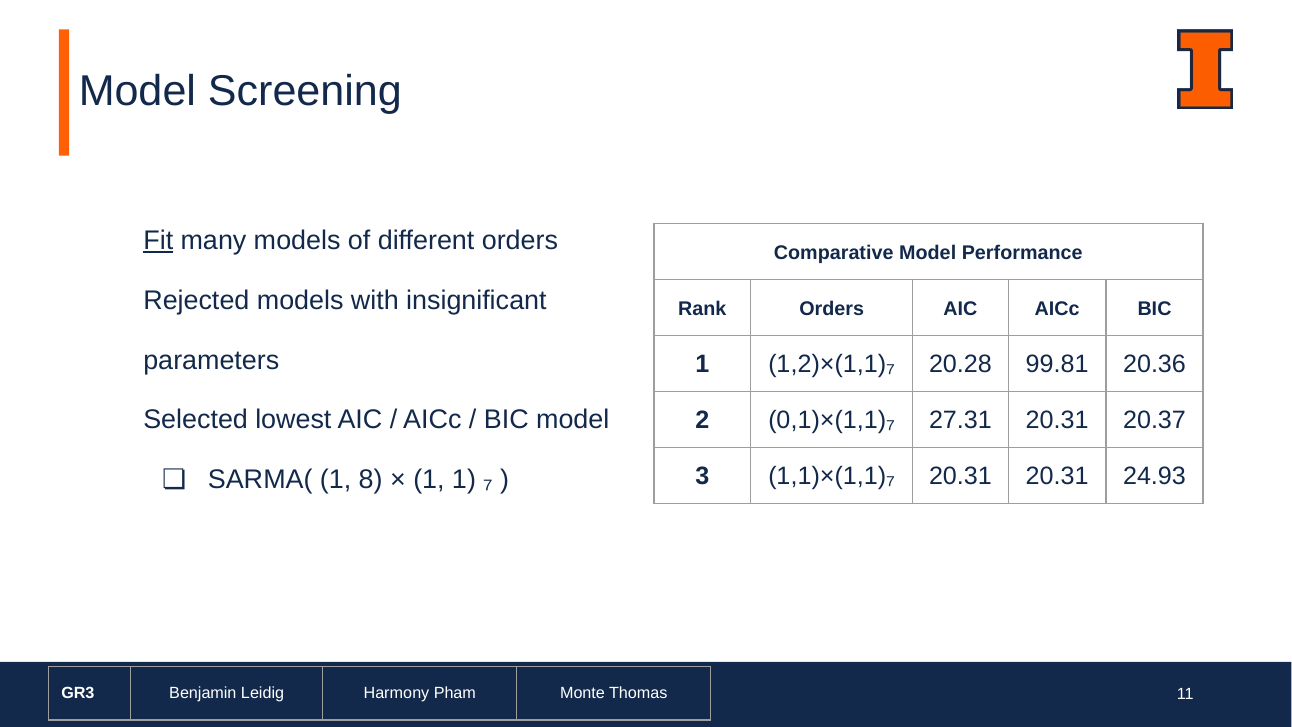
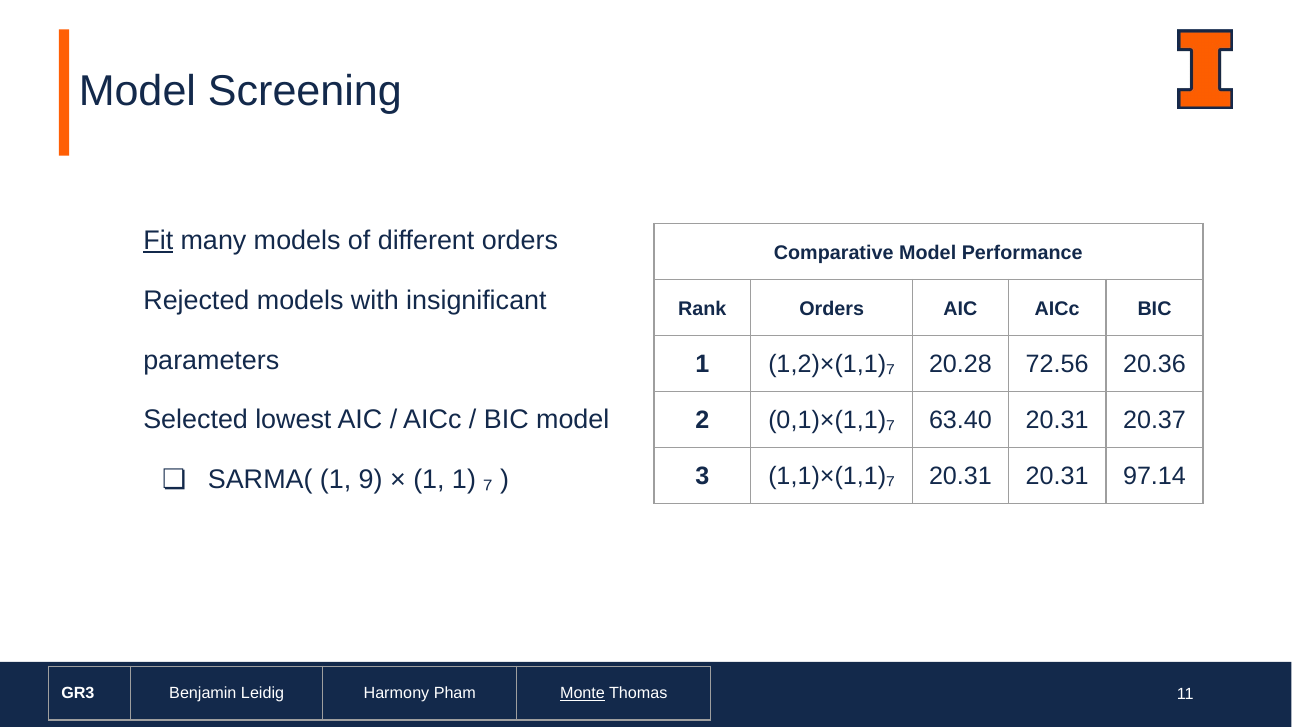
99.81: 99.81 -> 72.56
27.31: 27.31 -> 63.40
24.93: 24.93 -> 97.14
8: 8 -> 9
Monte underline: none -> present
